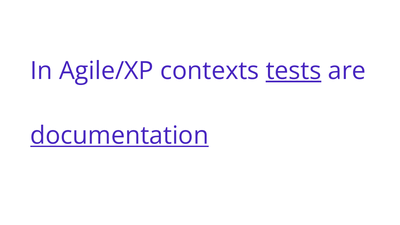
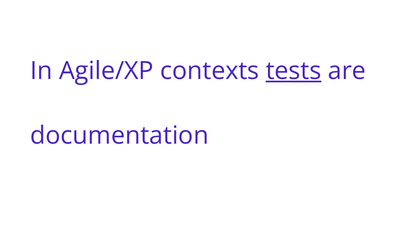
documentation underline: present -> none
